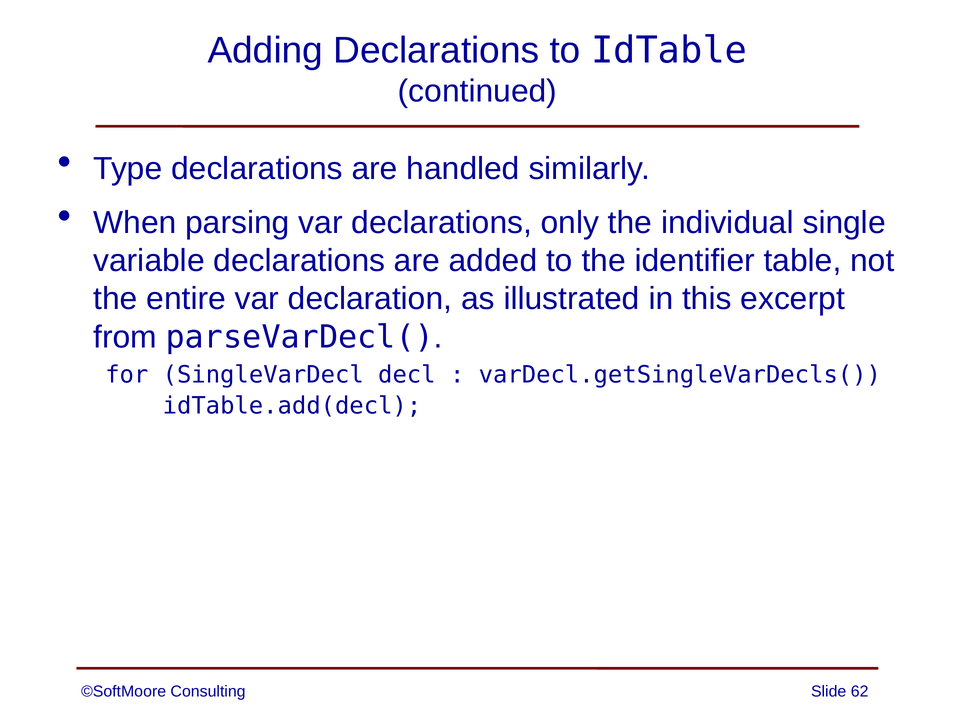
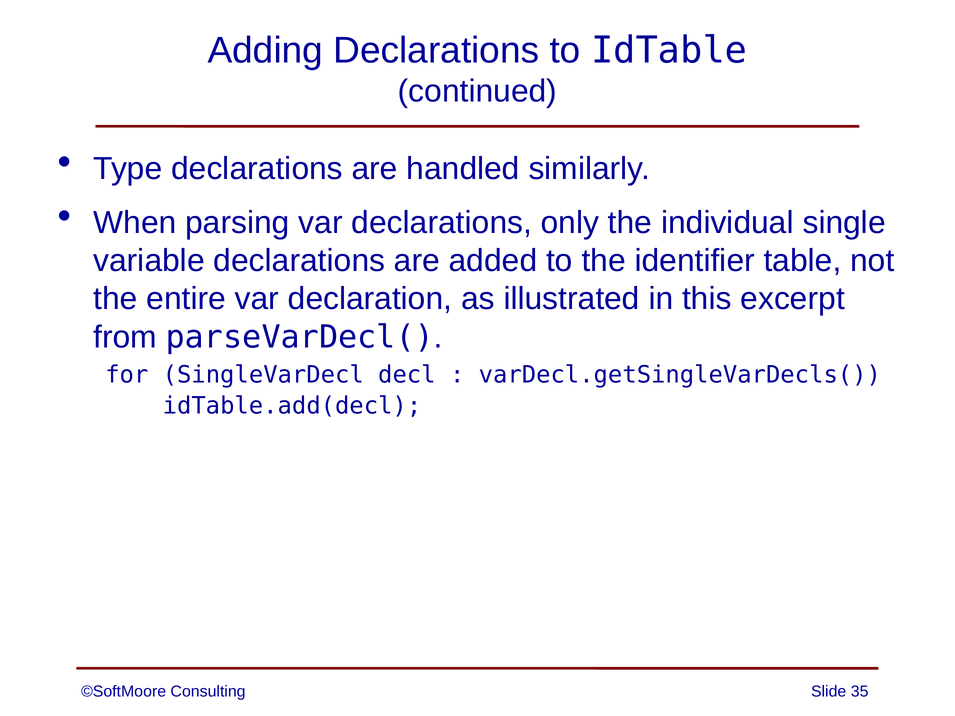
62: 62 -> 35
